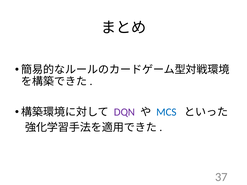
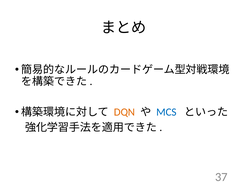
DQN colour: purple -> orange
